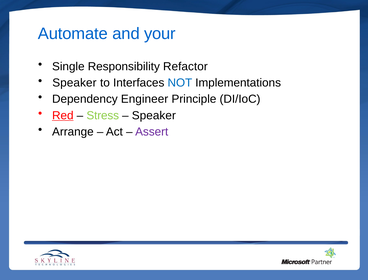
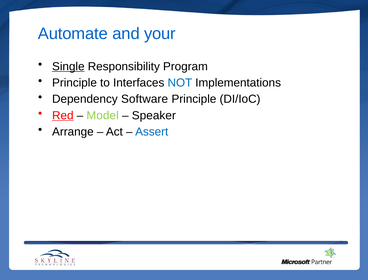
Single underline: none -> present
Refactor: Refactor -> Program
Speaker at (74, 83): Speaker -> Principle
Engineer: Engineer -> Software
Stress: Stress -> Model
Assert colour: purple -> blue
